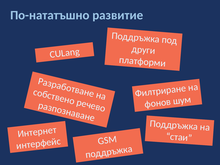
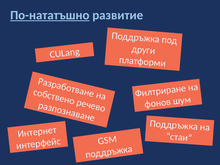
По-нататъшно underline: none -> present
